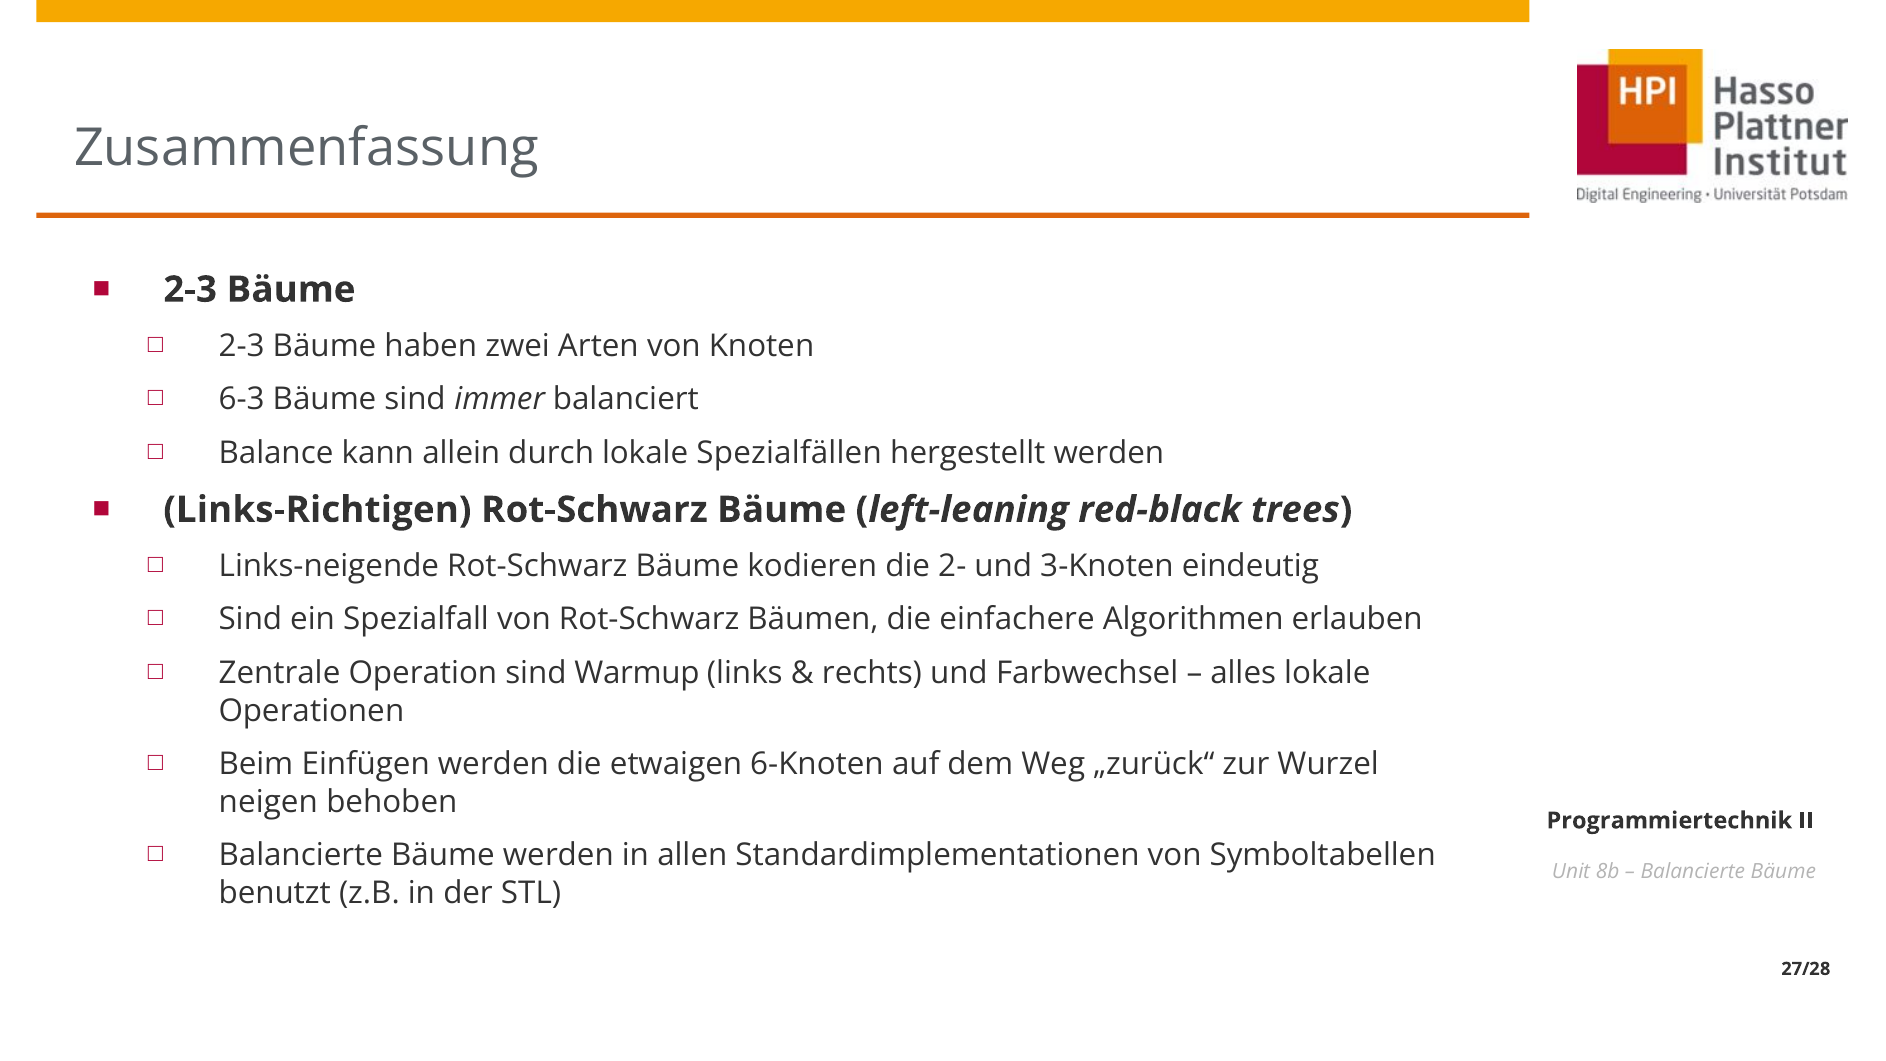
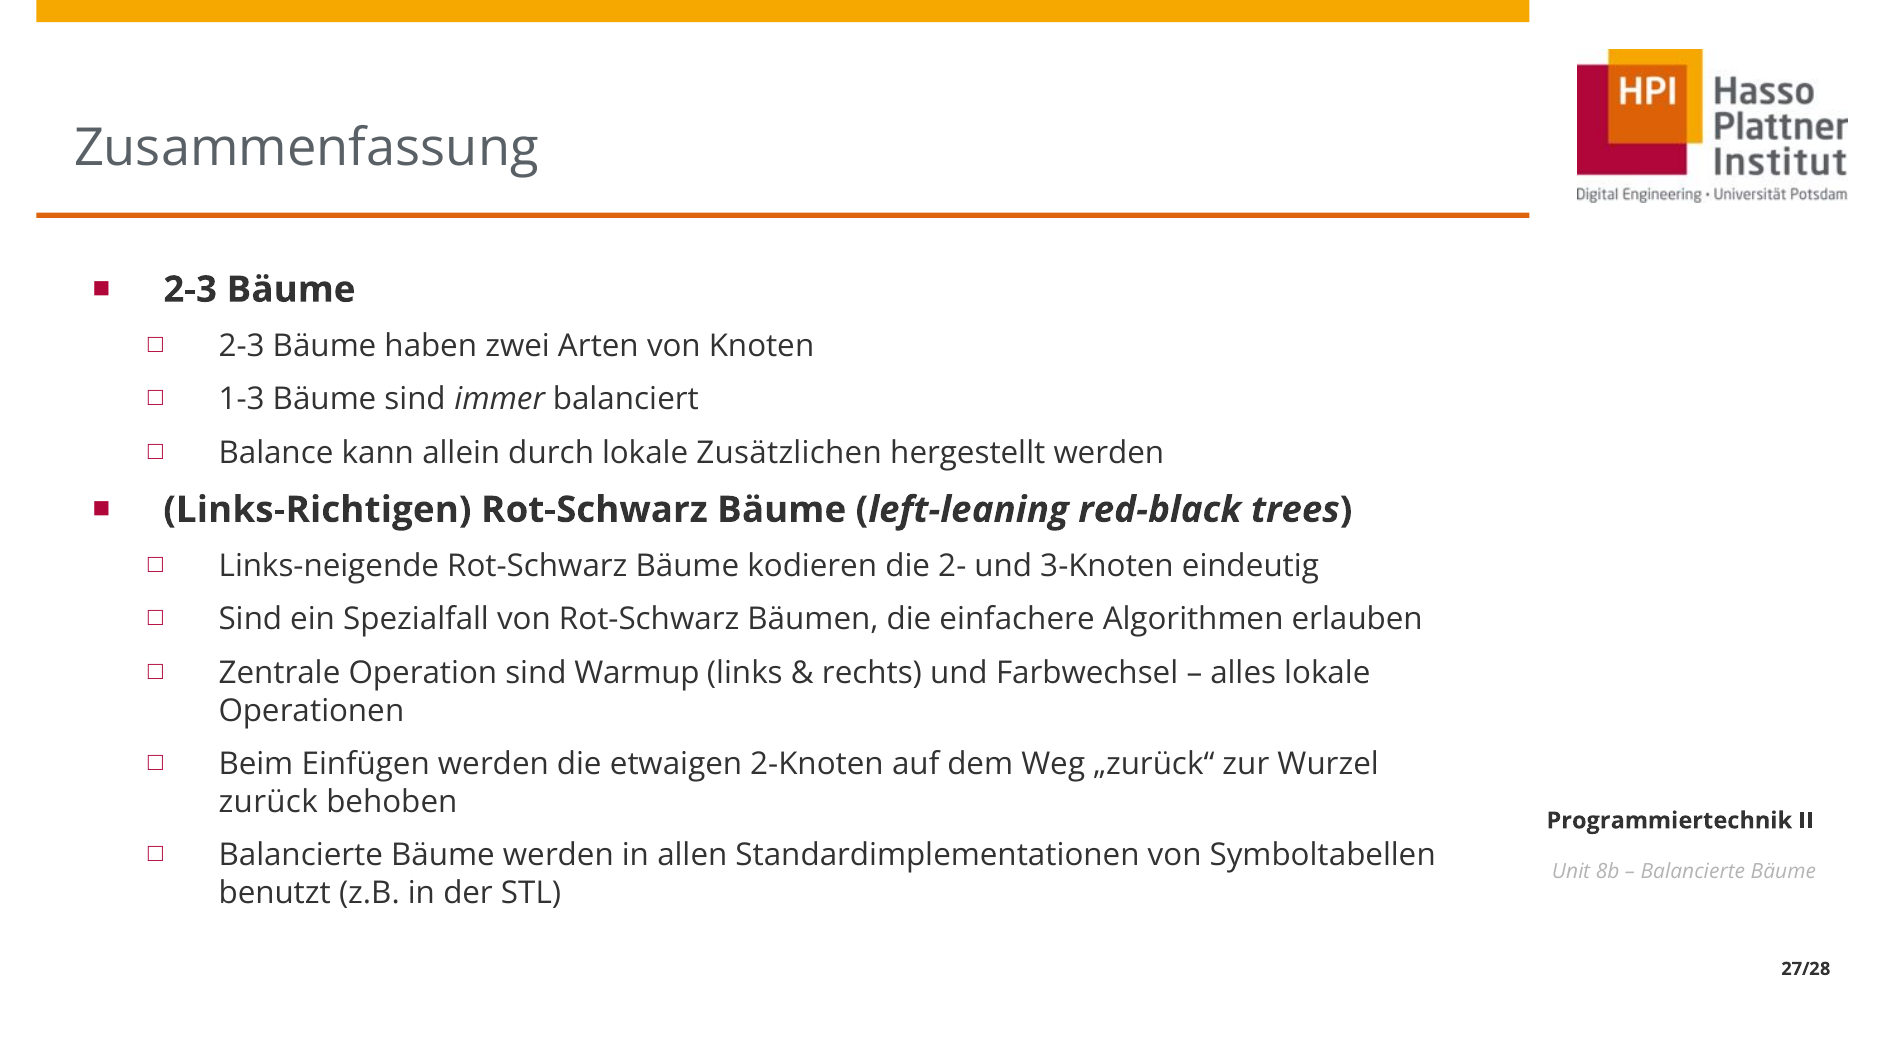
6-3: 6-3 -> 1-3
Spezialfällen: Spezialfällen -> Zusätzlichen
6-Knoten: 6-Knoten -> 2-Knoten
neigen: neigen -> zurück
